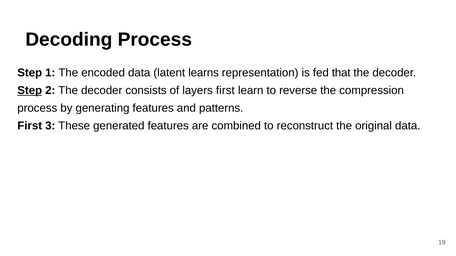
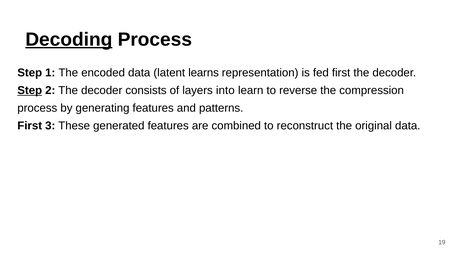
Decoding underline: none -> present
fed that: that -> first
layers first: first -> into
